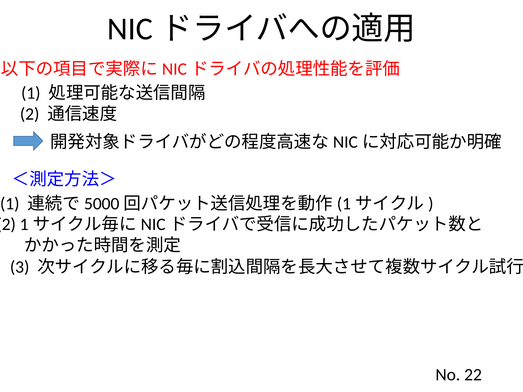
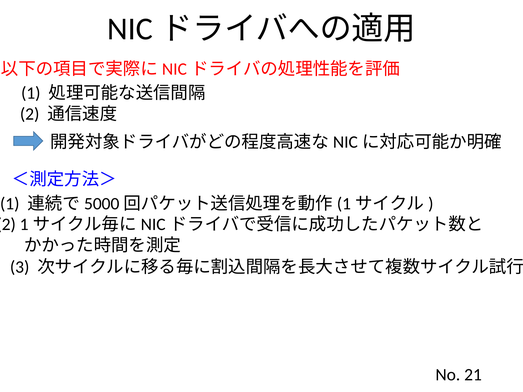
22: 22 -> 21
